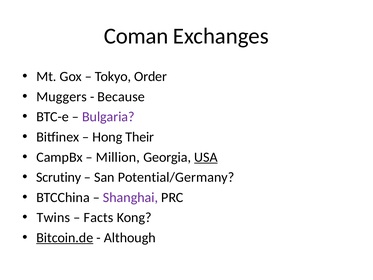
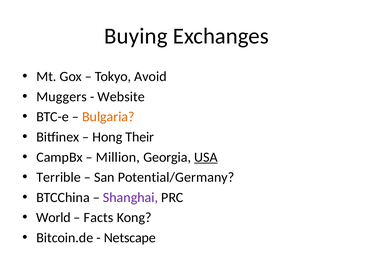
Coman: Coman -> Buying
Order: Order -> Avoid
Because: Because -> Website
Bulgaria colour: purple -> orange
Scrutiny: Scrutiny -> Terrible
Twins: Twins -> World
Bitcoin.de underline: present -> none
Although: Although -> Netscape
